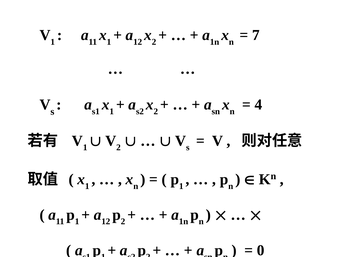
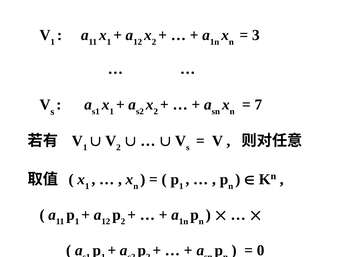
7: 7 -> 3
4: 4 -> 7
